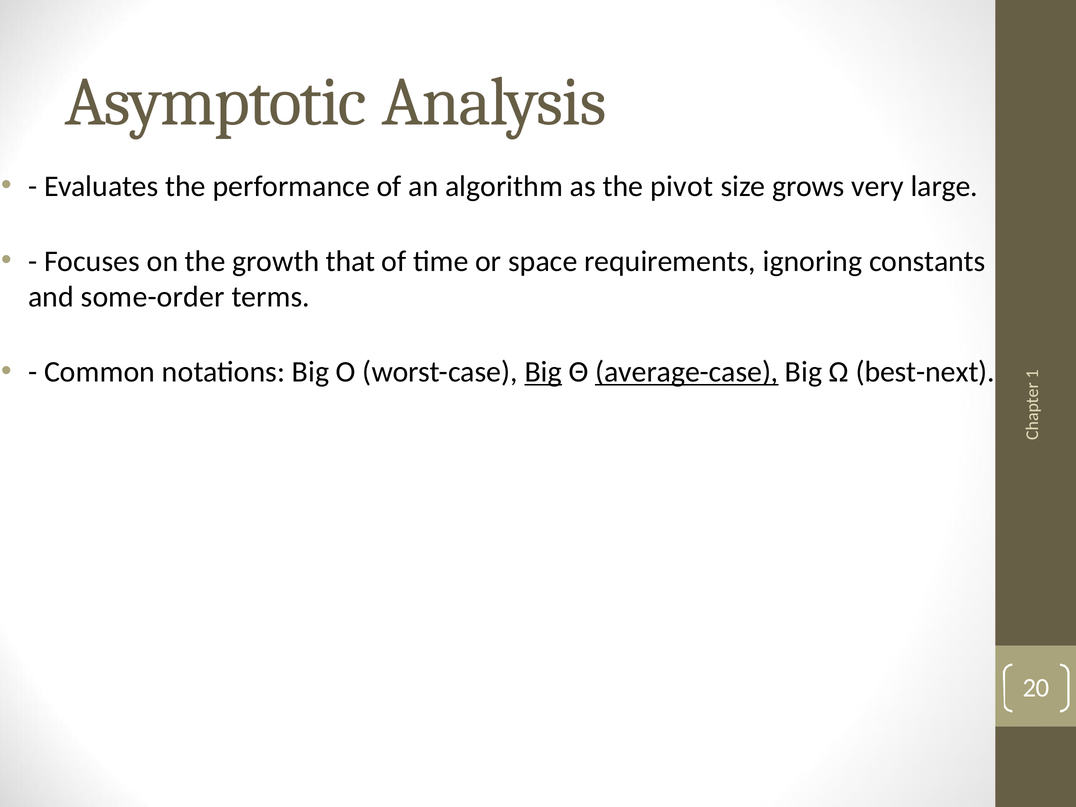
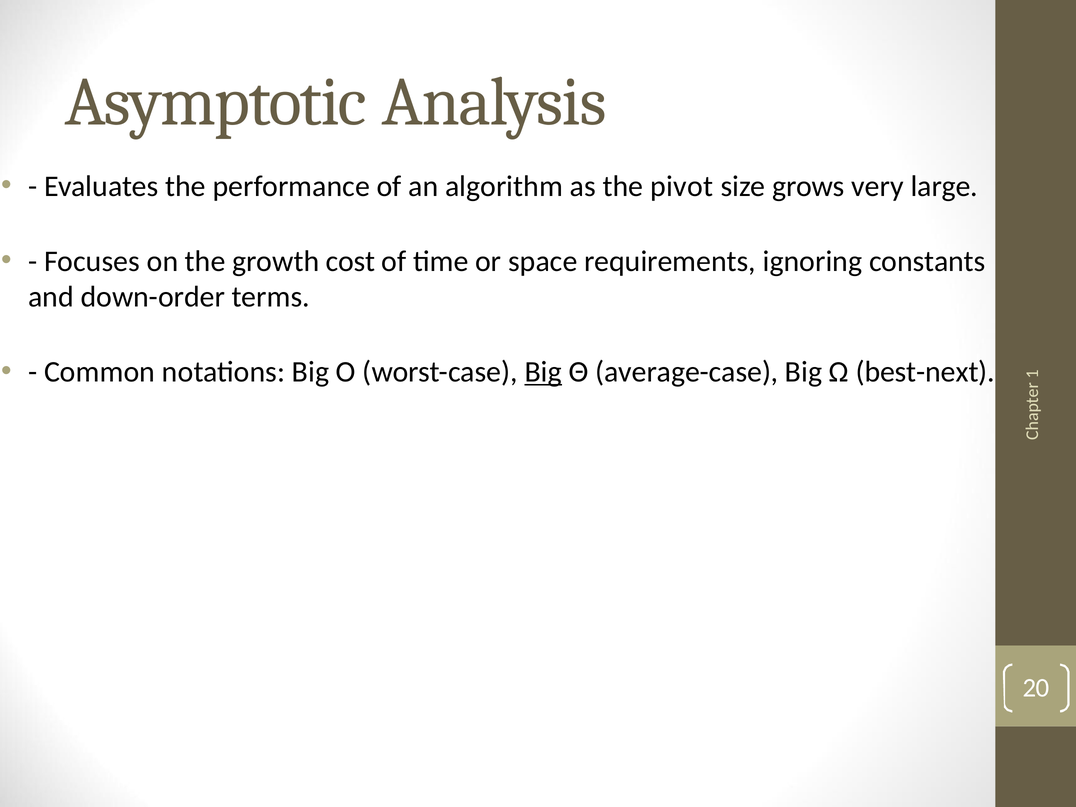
that: that -> cost
some-order: some-order -> down-order
average-case underline: present -> none
